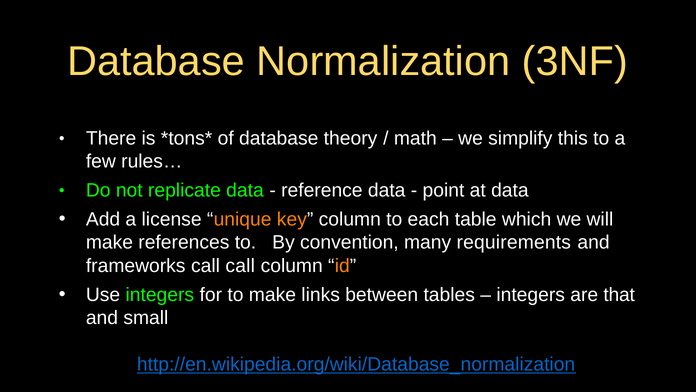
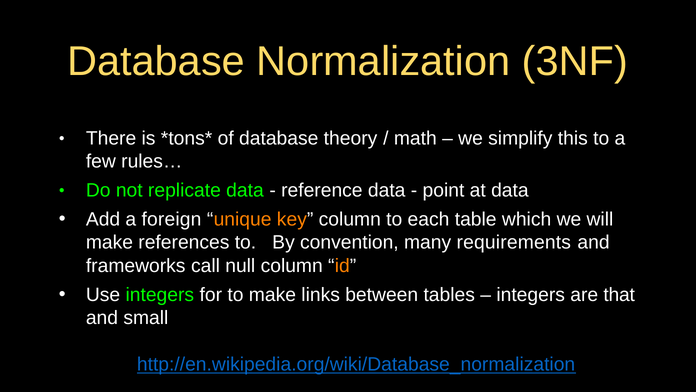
license: license -> foreign
call call: call -> null
